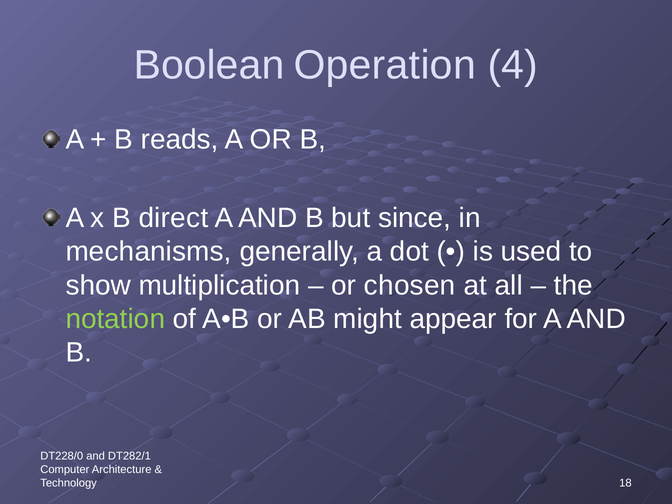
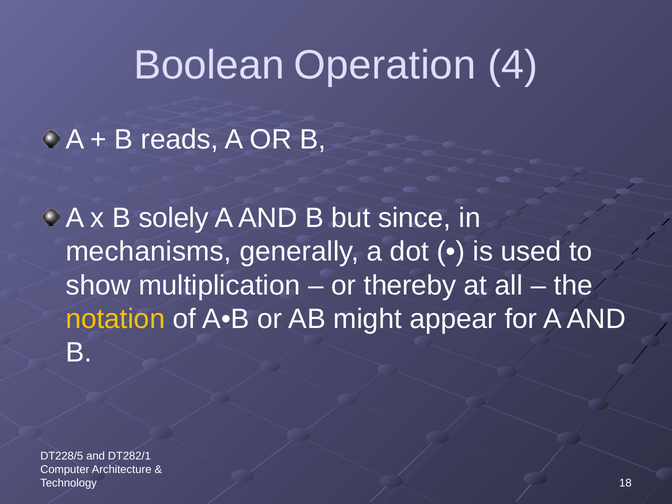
direct: direct -> solely
chosen: chosen -> thereby
notation colour: light green -> yellow
DT228/0: DT228/0 -> DT228/5
